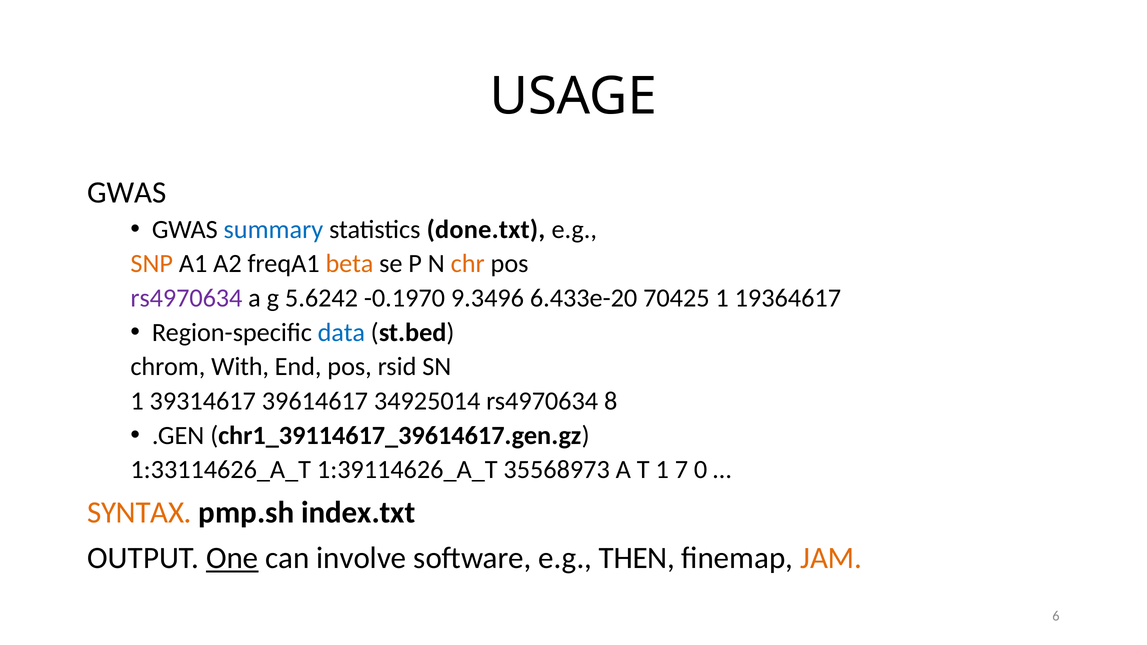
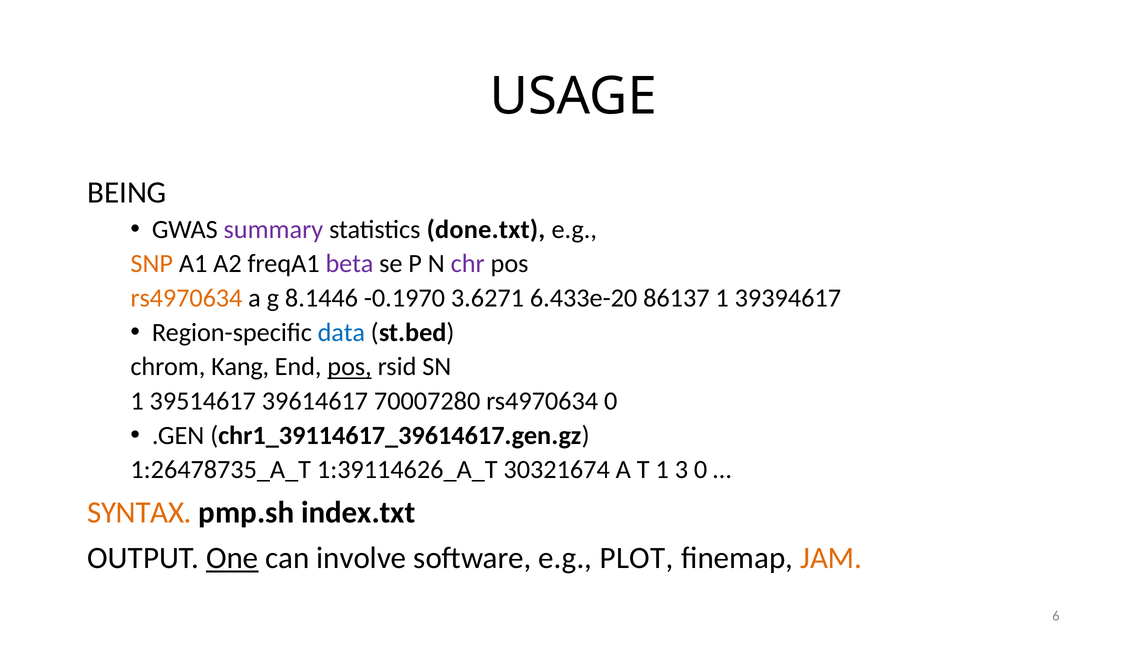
GWAS at (127, 193): GWAS -> BEING
summary colour: blue -> purple
beta colour: orange -> purple
chr colour: orange -> purple
rs4970634 at (186, 298) colour: purple -> orange
5.6242: 5.6242 -> 8.1446
9.3496: 9.3496 -> 3.6271
70425: 70425 -> 86137
19364617: 19364617 -> 39394617
With: With -> Kang
pos at (350, 367) underline: none -> present
39314617: 39314617 -> 39514617
34925014: 34925014 -> 70007280
rs4970634 8: 8 -> 0
1:33114626_A_T: 1:33114626_A_T -> 1:26478735_A_T
35568973: 35568973 -> 30321674
7: 7 -> 3
THEN: THEN -> PLOT
